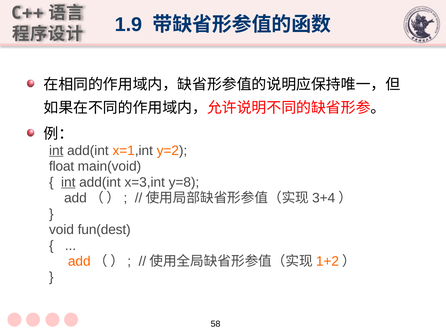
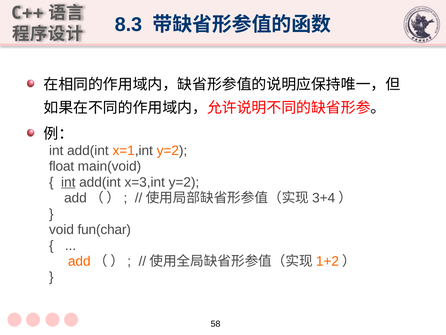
1.9: 1.9 -> 8.3
int at (56, 150) underline: present -> none
x=3,int y=8: y=8 -> y=2
fun(dest: fun(dest -> fun(char
